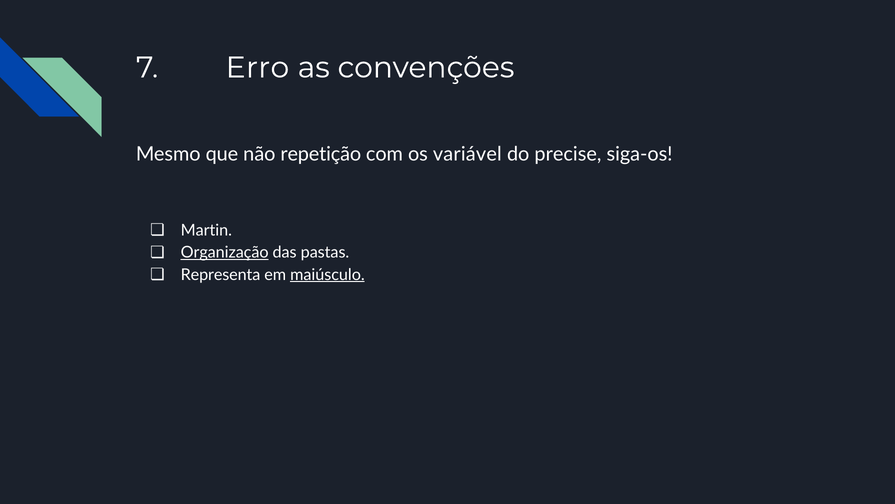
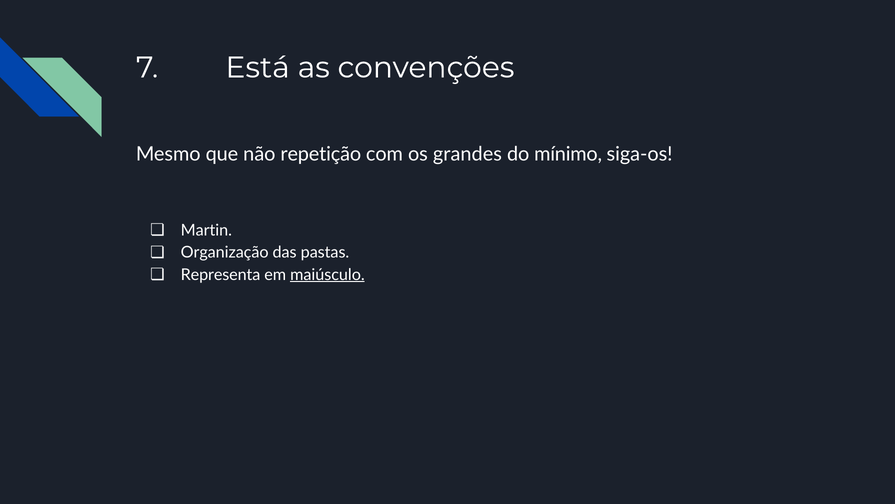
Erro: Erro -> Está
variável: variável -> grandes
precise: precise -> mínimo
Organização underline: present -> none
